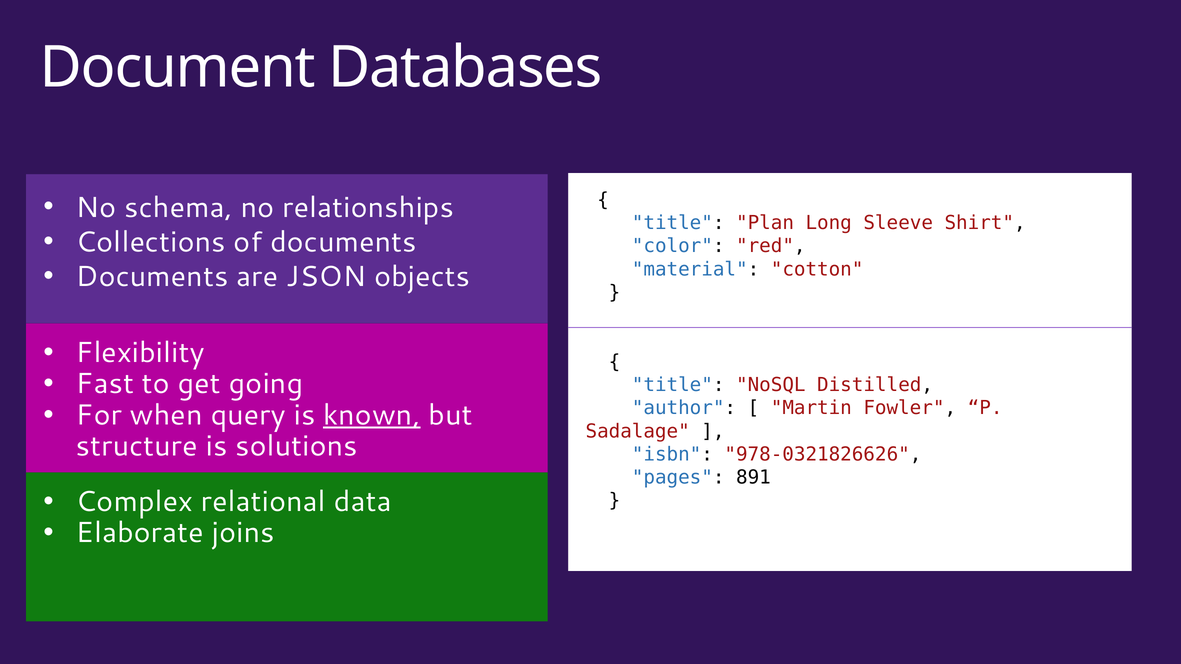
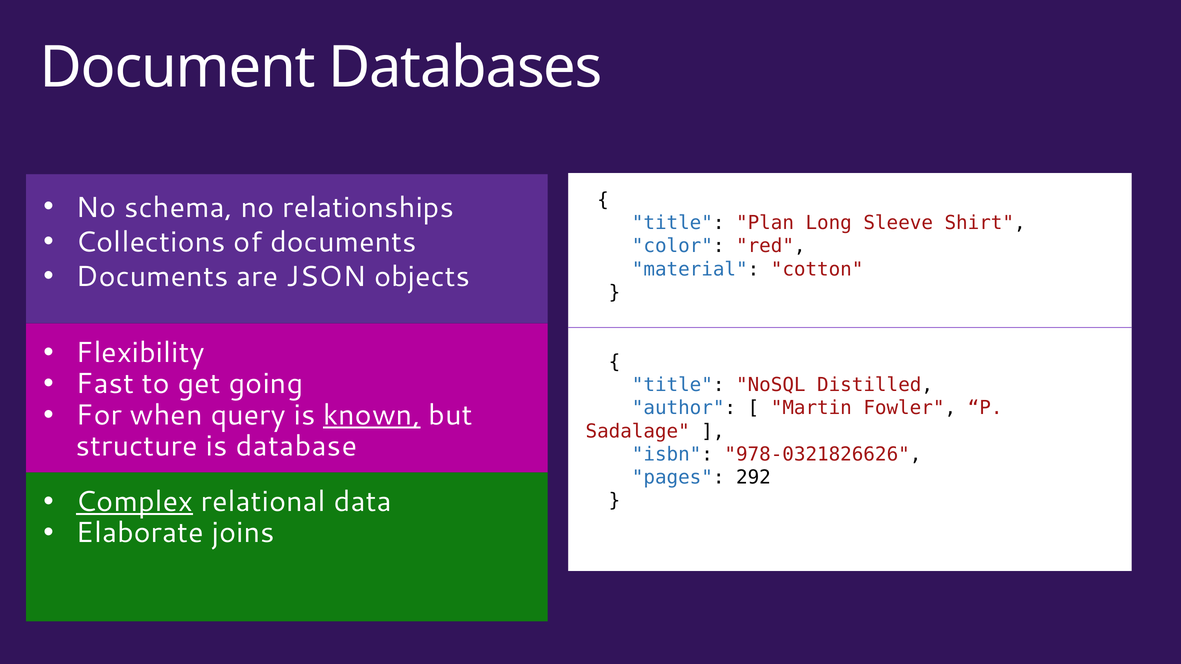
solutions: solutions -> database
891: 891 -> 292
Complex underline: none -> present
